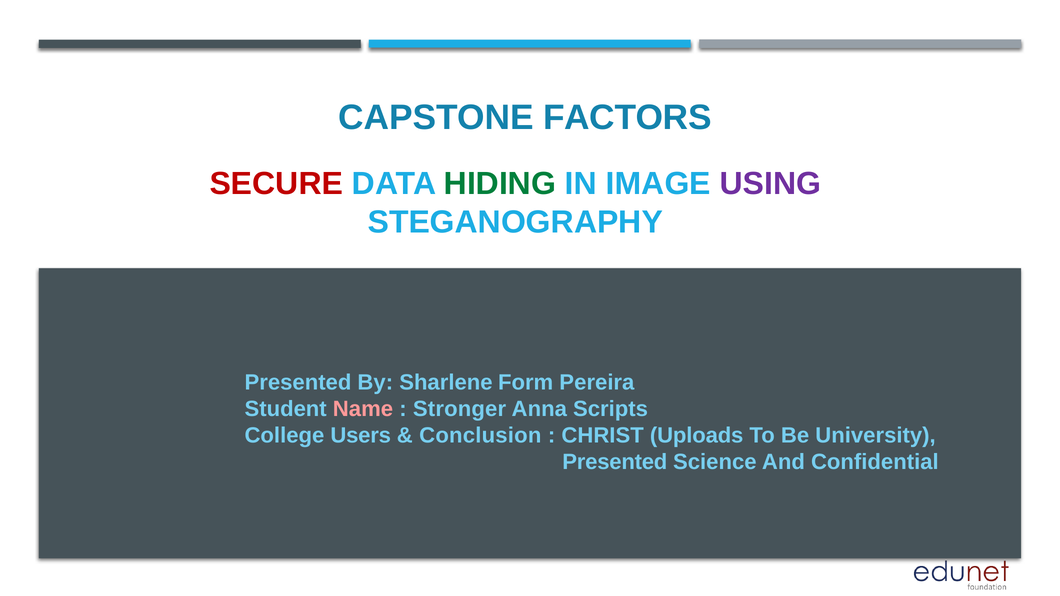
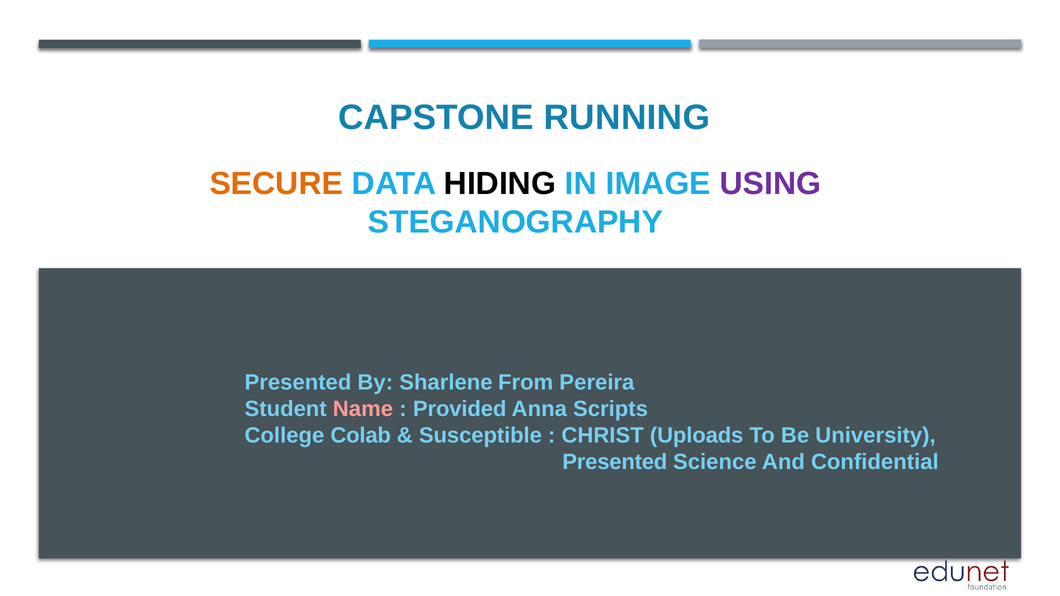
FACTORS: FACTORS -> RUNNING
SECURE colour: red -> orange
HIDING colour: green -> black
Form: Form -> From
Stronger: Stronger -> Provided
Users: Users -> Colab
Conclusion: Conclusion -> Susceptible
